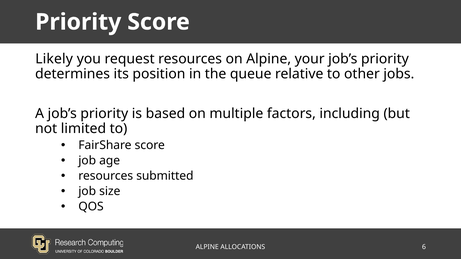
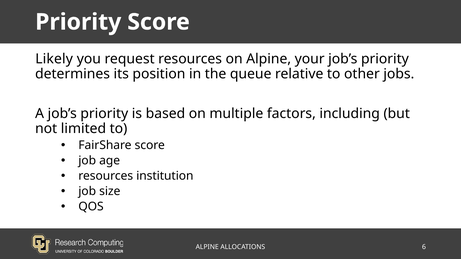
submitted: submitted -> institution
